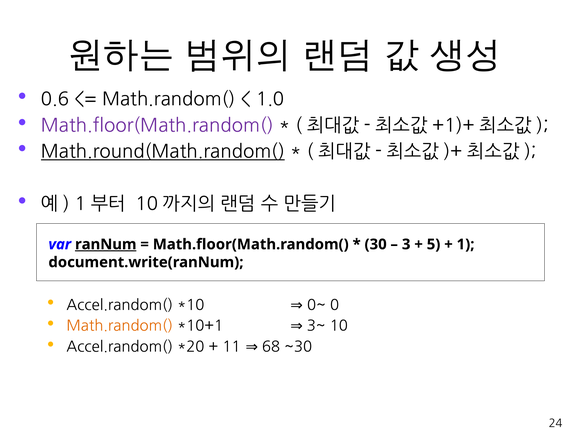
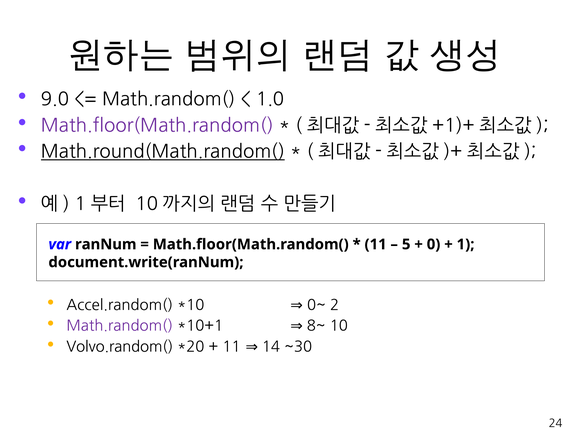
0.6: 0.6 -> 9.0
ranNum underline: present -> none
30 at (376, 245): 30 -> 11
3: 3 -> 5
5: 5 -> 0
0: 0 -> 2
Math.random( at (120, 326) colour: orange -> purple
3~: 3~ -> 8~
Accel.random( at (120, 347): Accel.random( -> Volvo.random(
68: 68 -> 14
